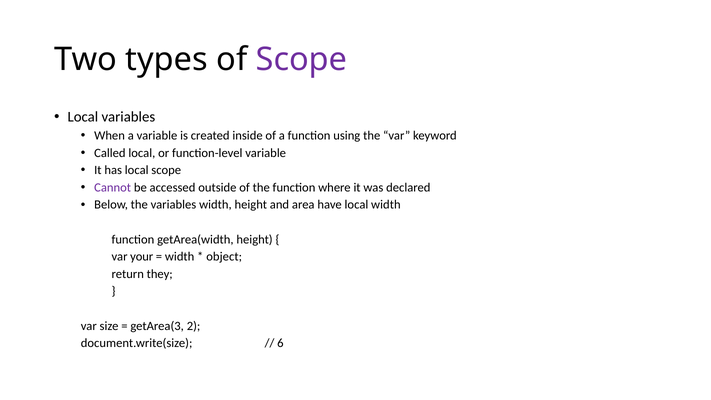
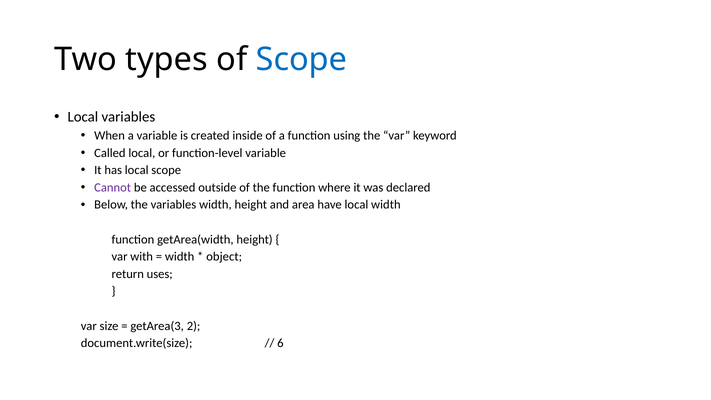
Scope at (301, 60) colour: purple -> blue
your: your -> with
they: they -> uses
